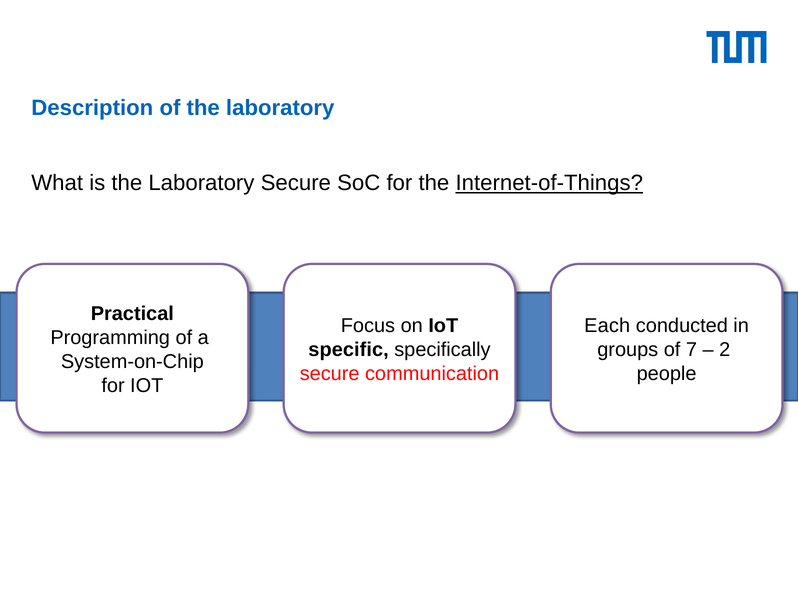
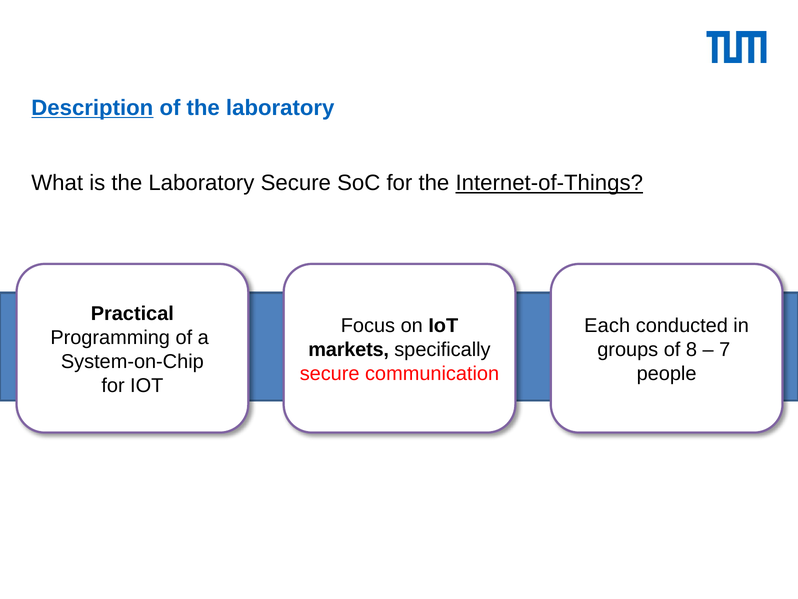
Description underline: none -> present
specific: specific -> markets
7: 7 -> 8
2: 2 -> 7
